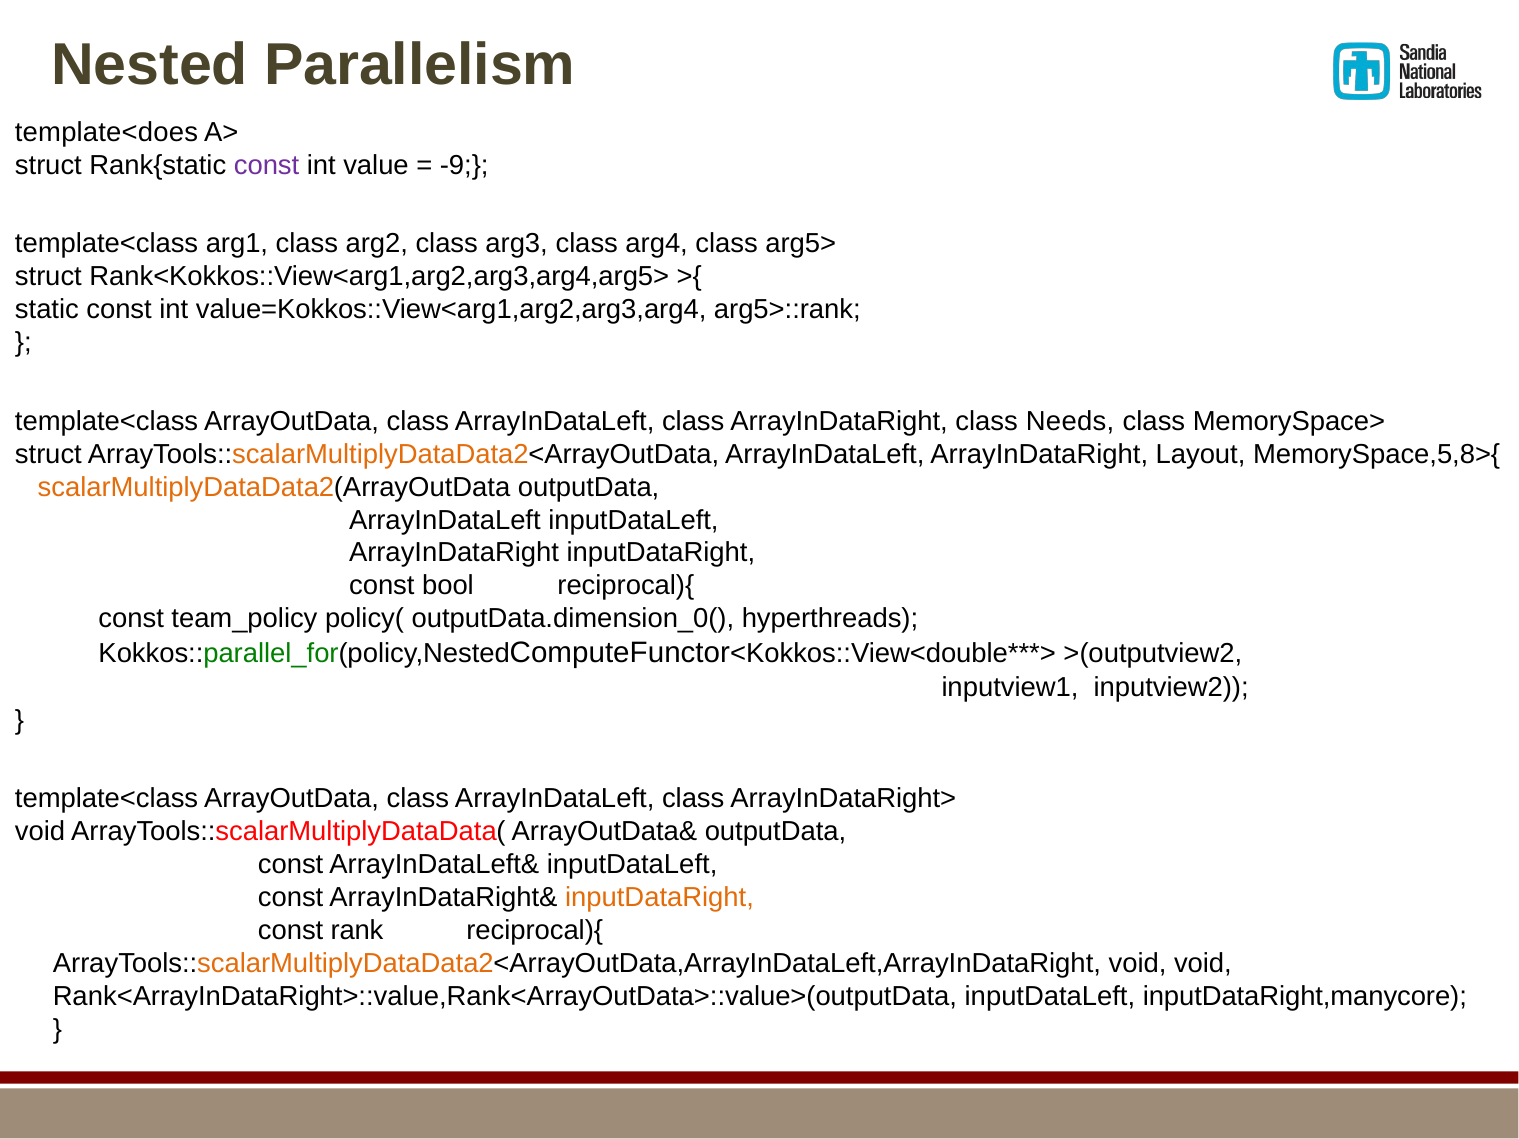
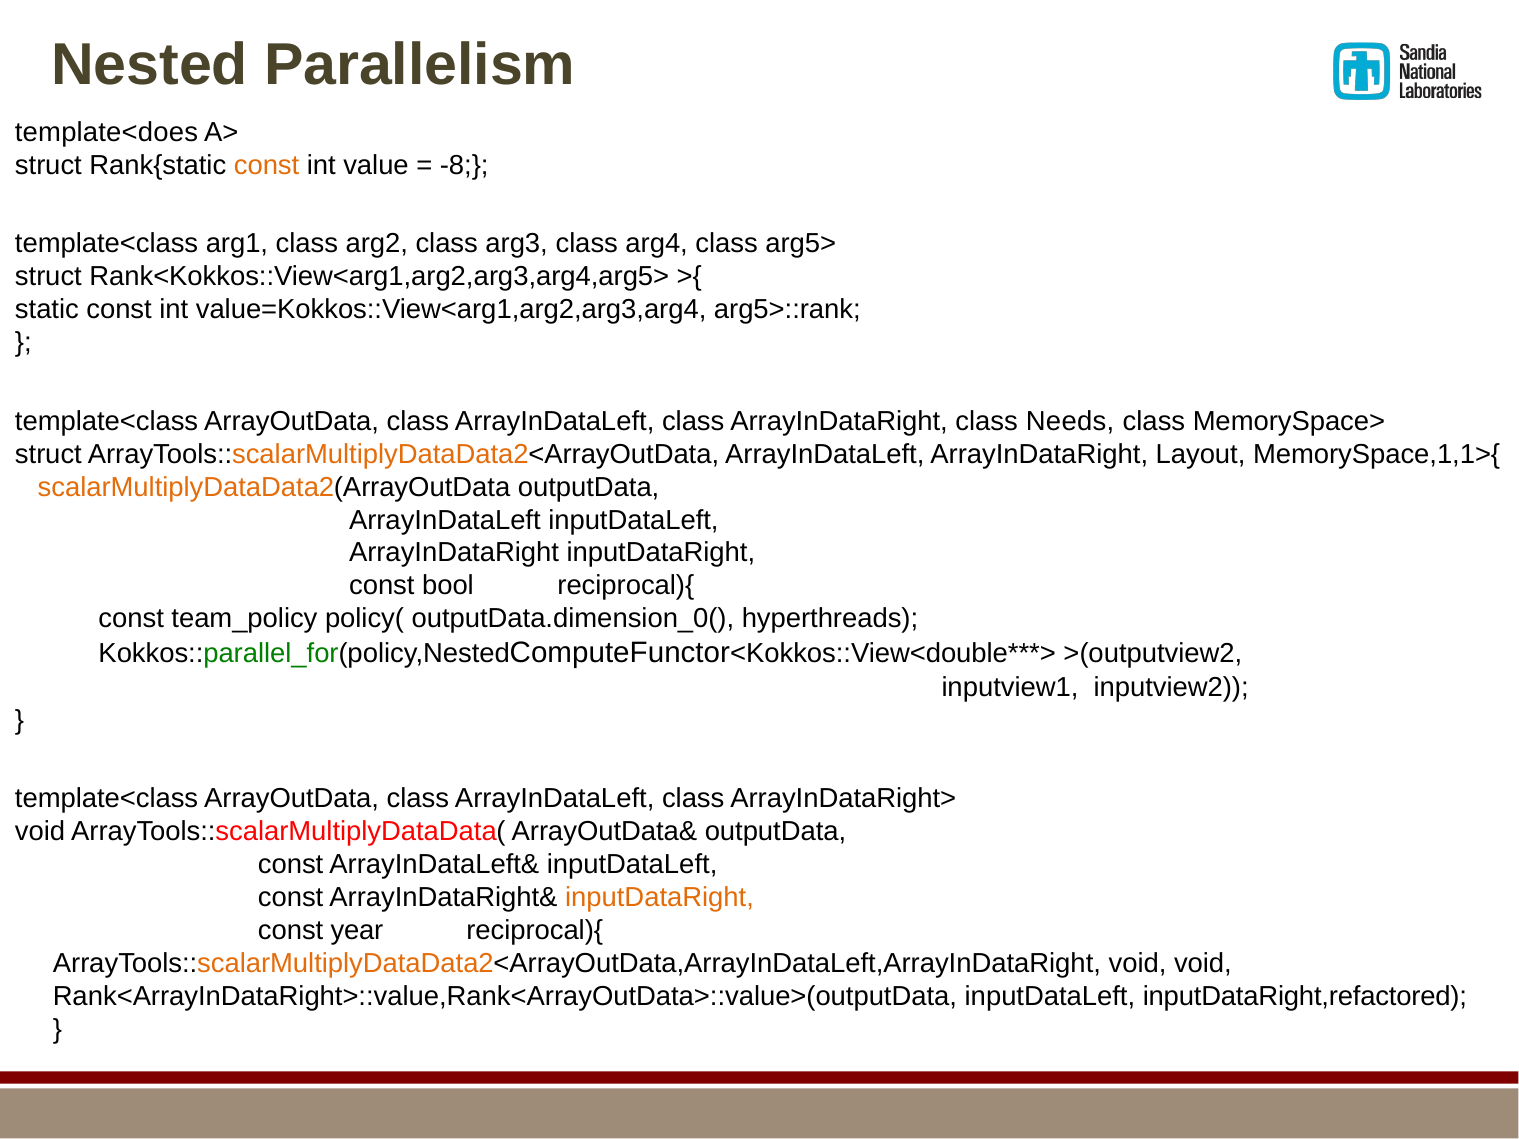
const at (267, 165) colour: purple -> orange
-9: -9 -> -8
MemorySpace,5,8>{: MemorySpace,5,8>{ -> MemorySpace,1,1>{
rank: rank -> year
inputDataRight,manycore: inputDataRight,manycore -> inputDataRight,refactored
